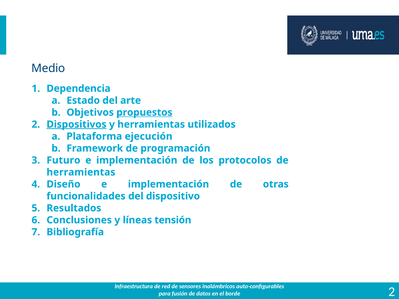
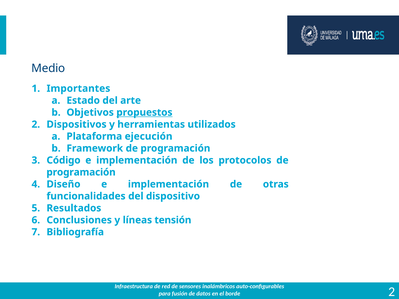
Dependencia: Dependencia -> Importantes
Dispositivos underline: present -> none
Futuro: Futuro -> Código
herramientas at (81, 172): herramientas -> programación
